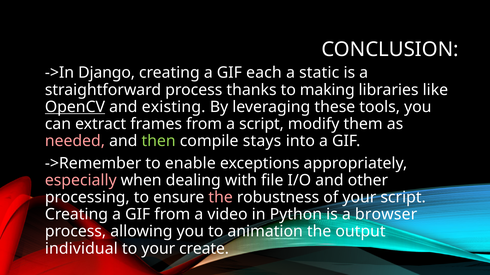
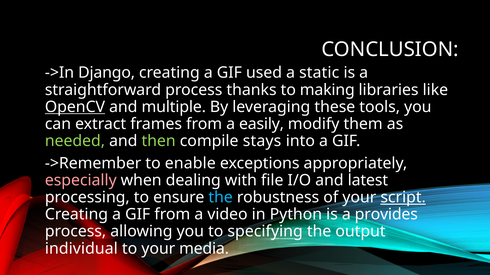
each: each -> used
existing: existing -> multiple
a script: script -> easily
needed colour: pink -> light green
other: other -> latest
the at (221, 198) colour: pink -> light blue
script at (403, 198) underline: none -> present
browser: browser -> provides
animation: animation -> specifying
create: create -> media
